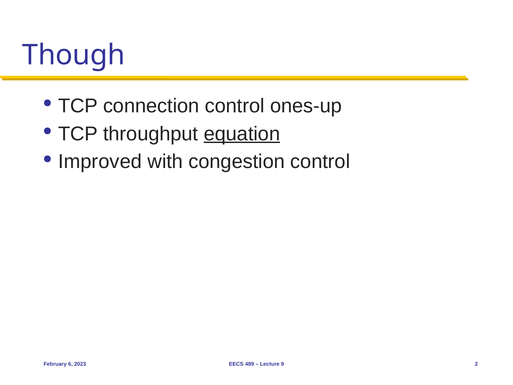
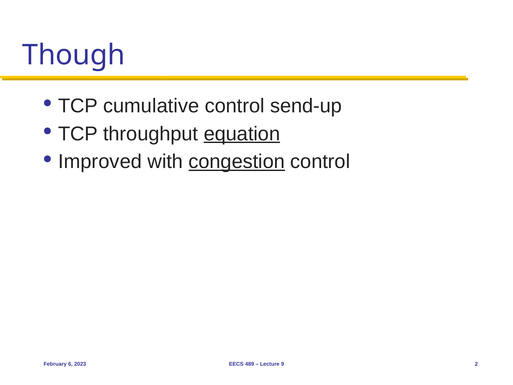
connection: connection -> cumulative
ones-up: ones-up -> send-up
congestion underline: none -> present
